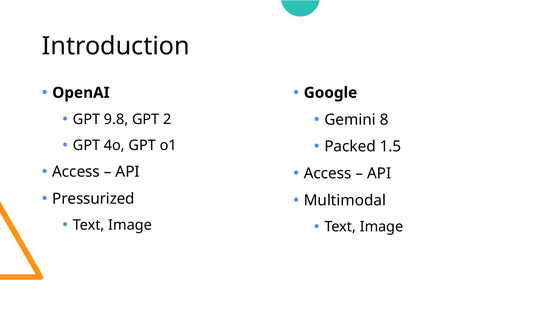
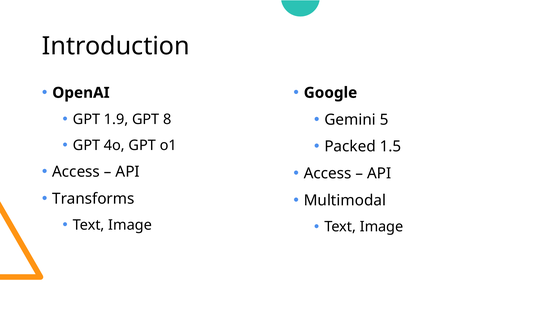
9.8: 9.8 -> 1.9
2: 2 -> 8
8: 8 -> 5
Pressurized: Pressurized -> Transforms
